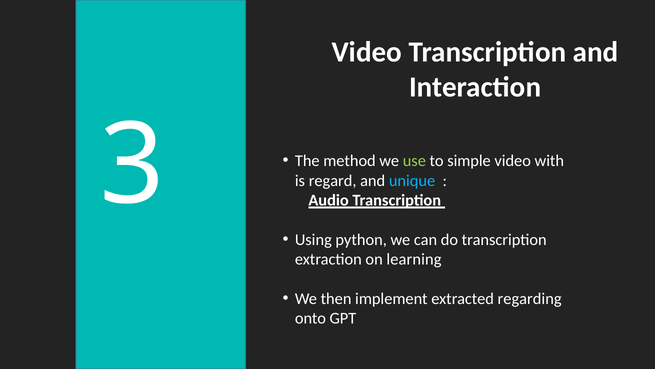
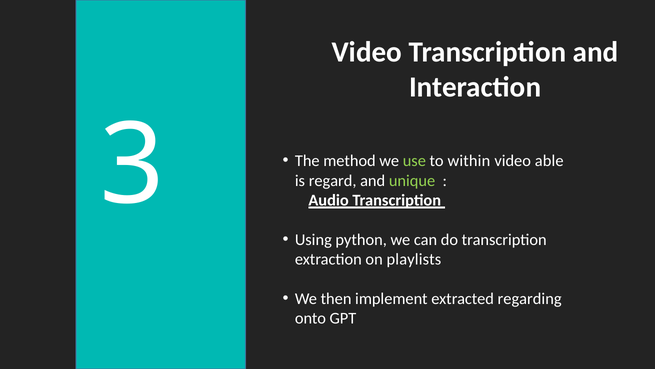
simple: simple -> within
with: with -> able
unique colour: light blue -> light green
learning: learning -> playlists
